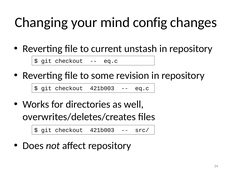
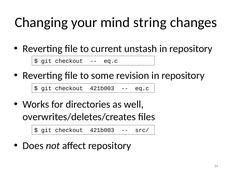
config: config -> string
